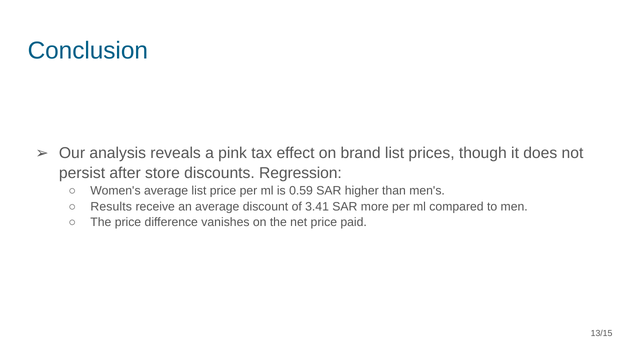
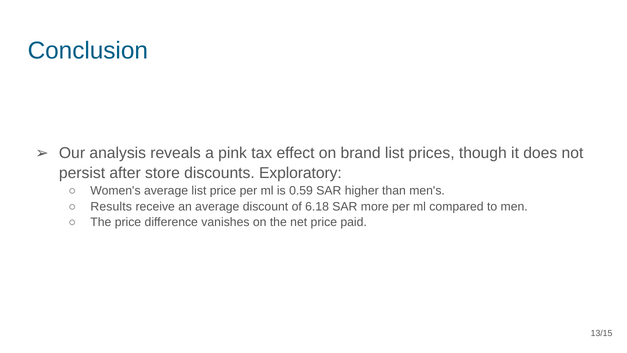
Regression: Regression -> Exploratory
3.41: 3.41 -> 6.18
